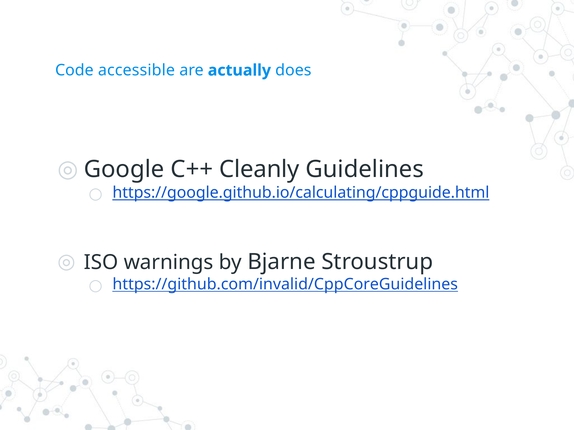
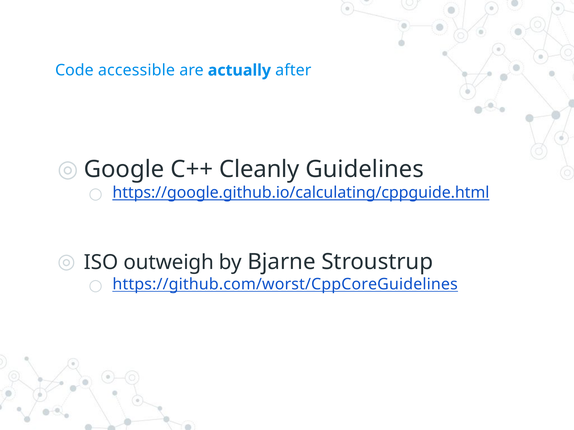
does: does -> after
warnings: warnings -> outweigh
https://github.com/invalid/CppCoreGuidelines: https://github.com/invalid/CppCoreGuidelines -> https://github.com/worst/CppCoreGuidelines
